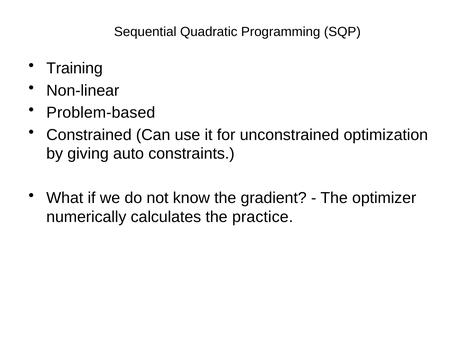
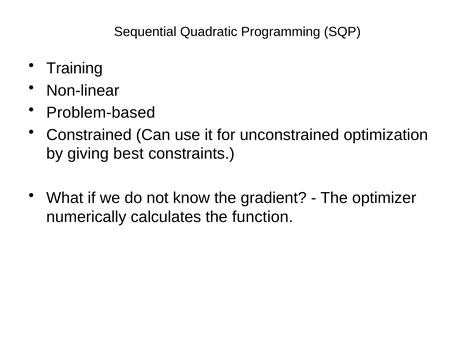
auto: auto -> best
practice: practice -> function
